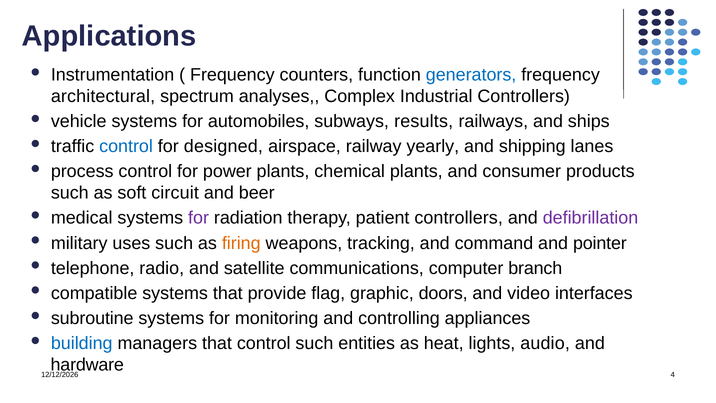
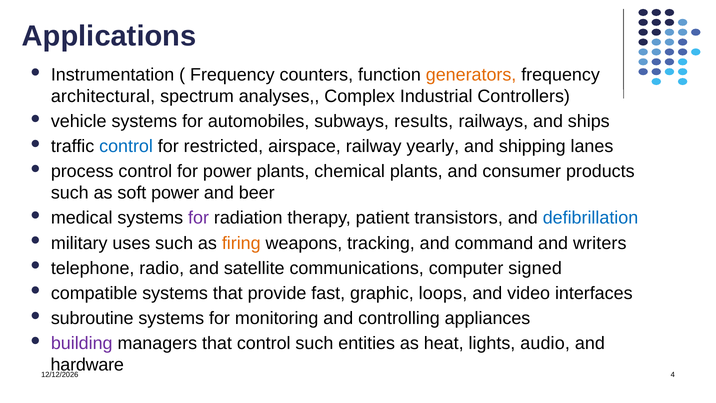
generators colour: blue -> orange
designed: designed -> restricted
soft circuit: circuit -> power
patient controllers: controllers -> transistors
defibrillation colour: purple -> blue
pointer: pointer -> writers
branch: branch -> signed
flag: flag -> fast
doors: doors -> loops
building colour: blue -> purple
